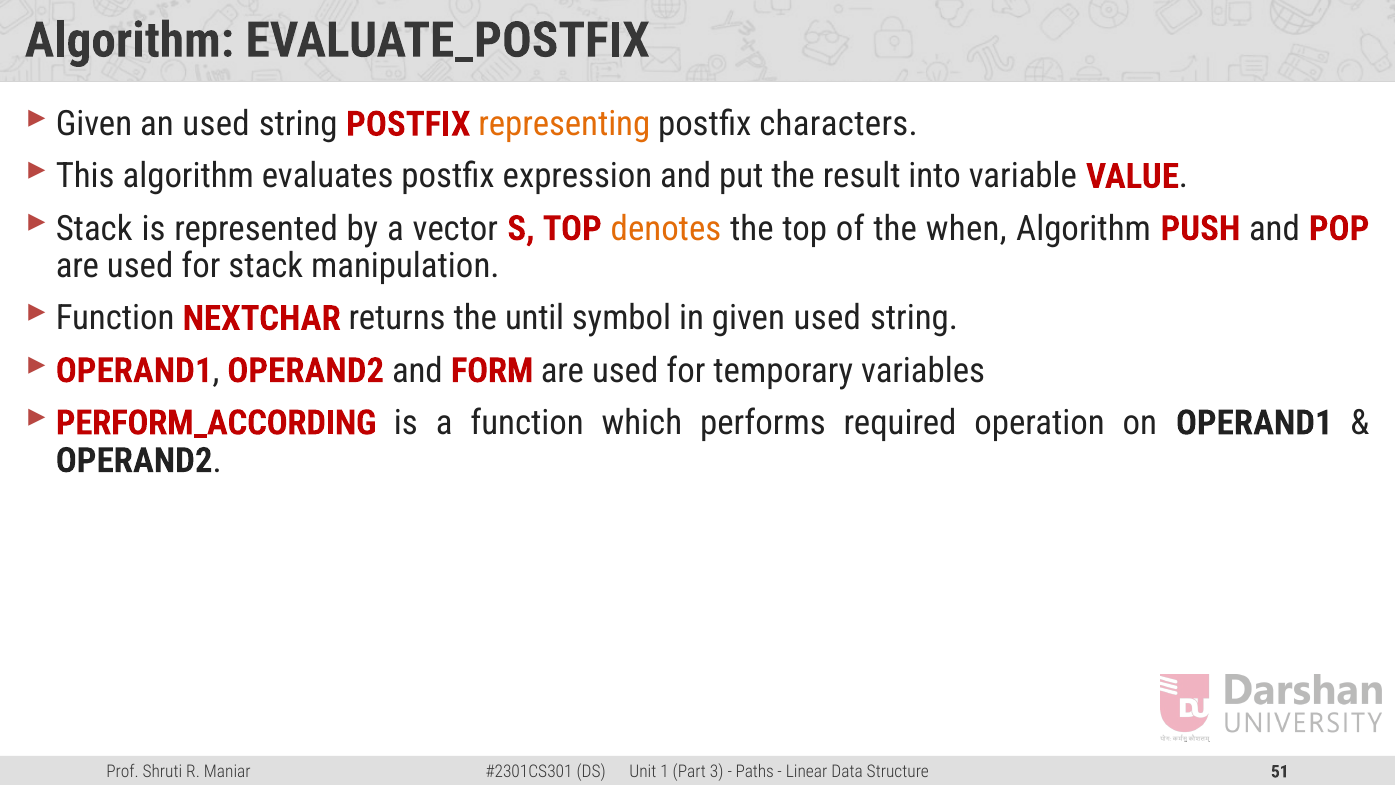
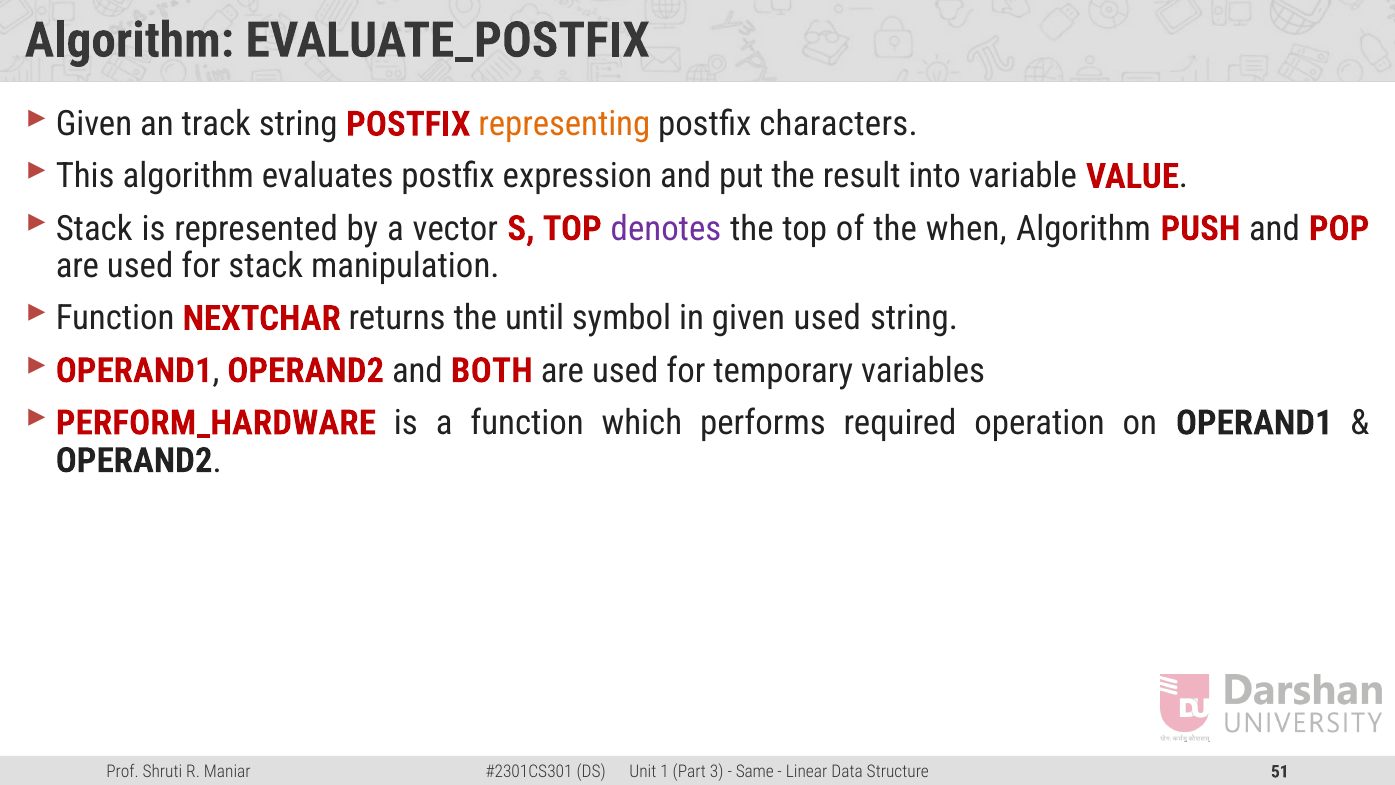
an used: used -> track
denotes colour: orange -> purple
FORM: FORM -> BOTH
PERFORM_ACCORDING: PERFORM_ACCORDING -> PERFORM_HARDWARE
Paths: Paths -> Same
